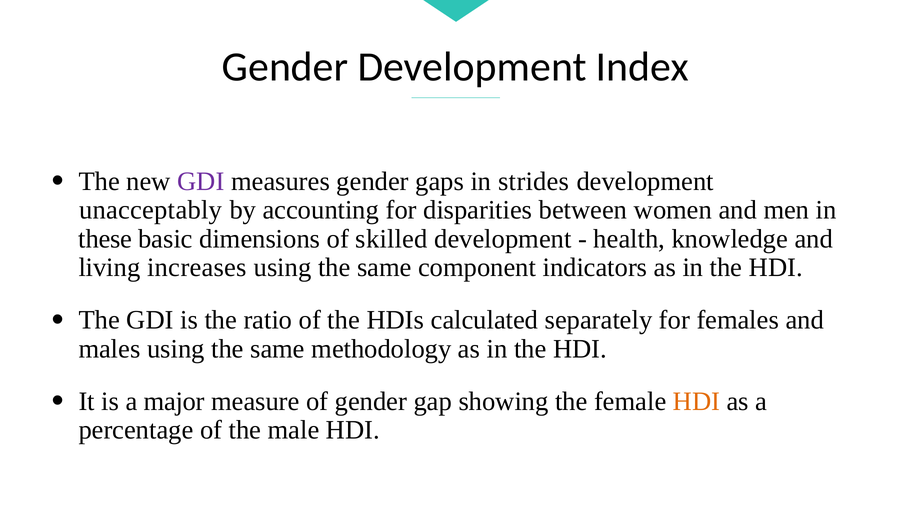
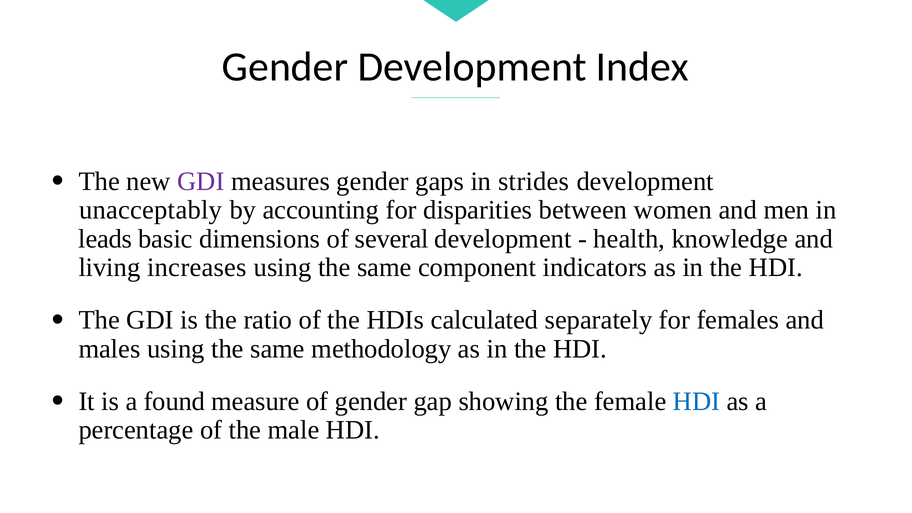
these: these -> leads
skilled: skilled -> several
major: major -> found
HDI at (697, 401) colour: orange -> blue
